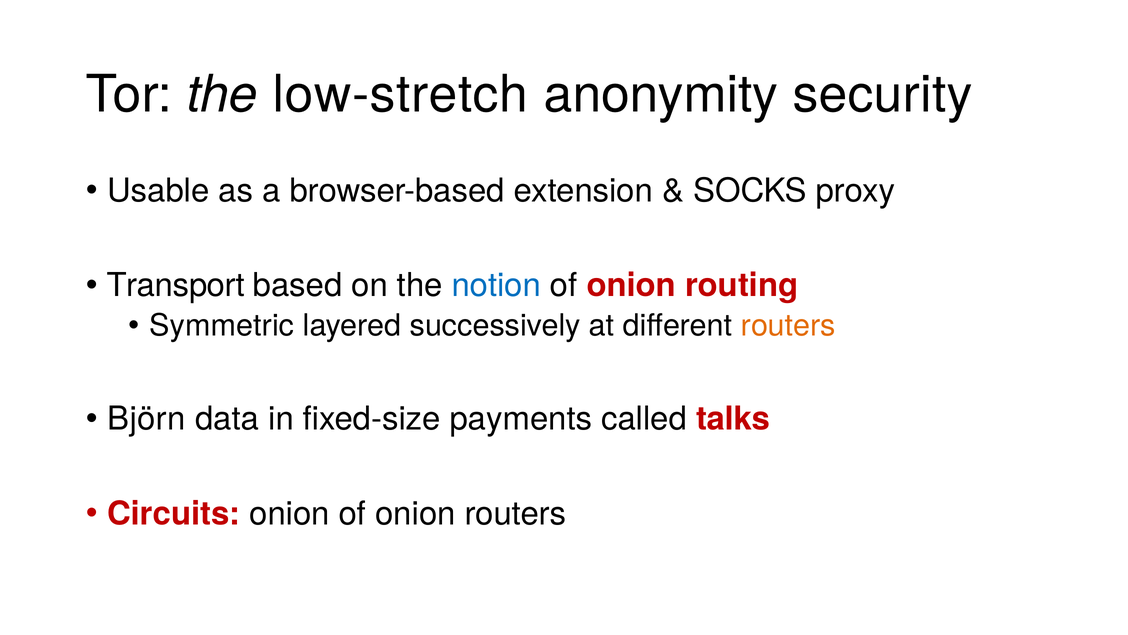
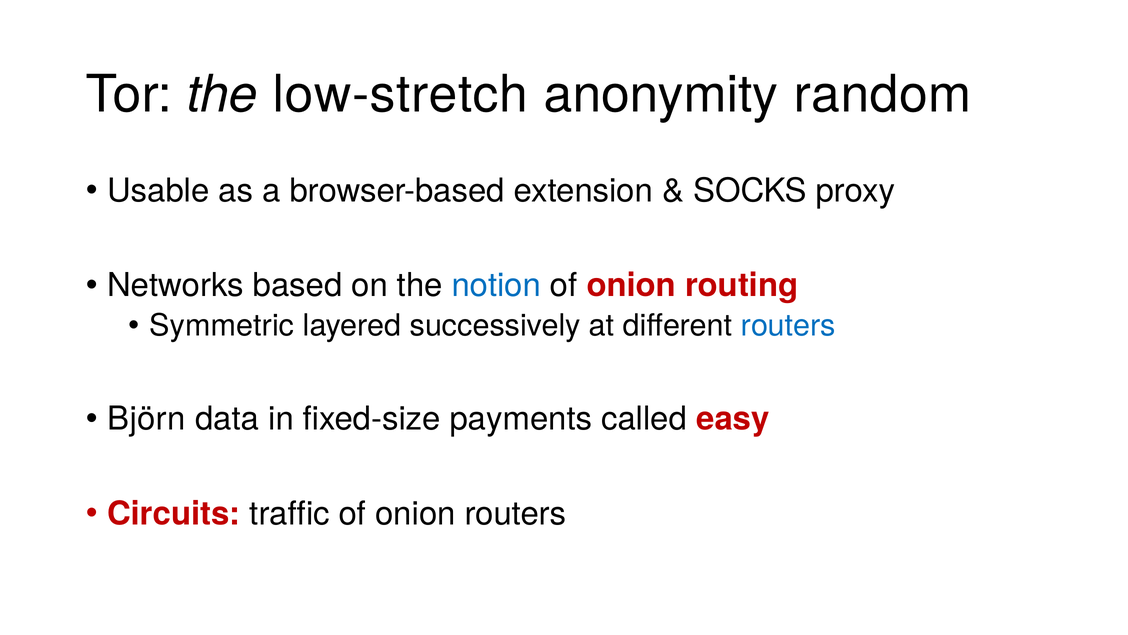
security: security -> random
Transport: Transport -> Networks
routers at (788, 325) colour: orange -> blue
talks: talks -> easy
Circuits onion: onion -> traffic
